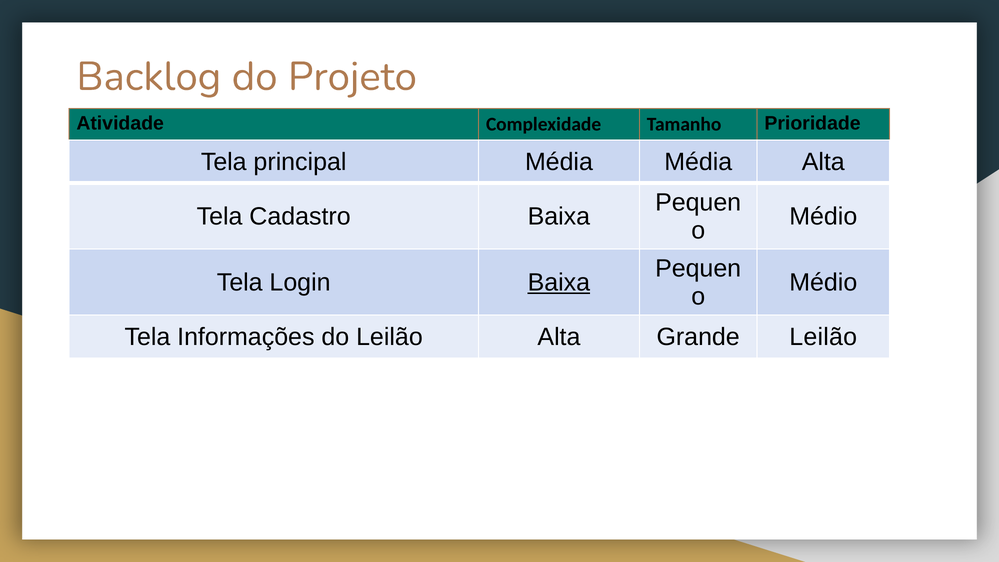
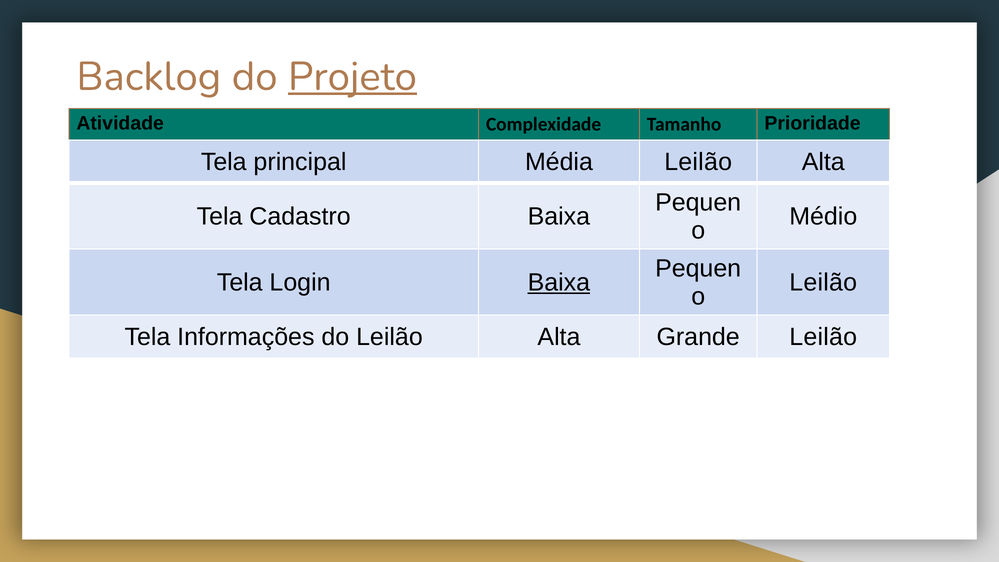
Projeto underline: none -> present
Média Média: Média -> Leilão
Médio at (823, 282): Médio -> Leilão
